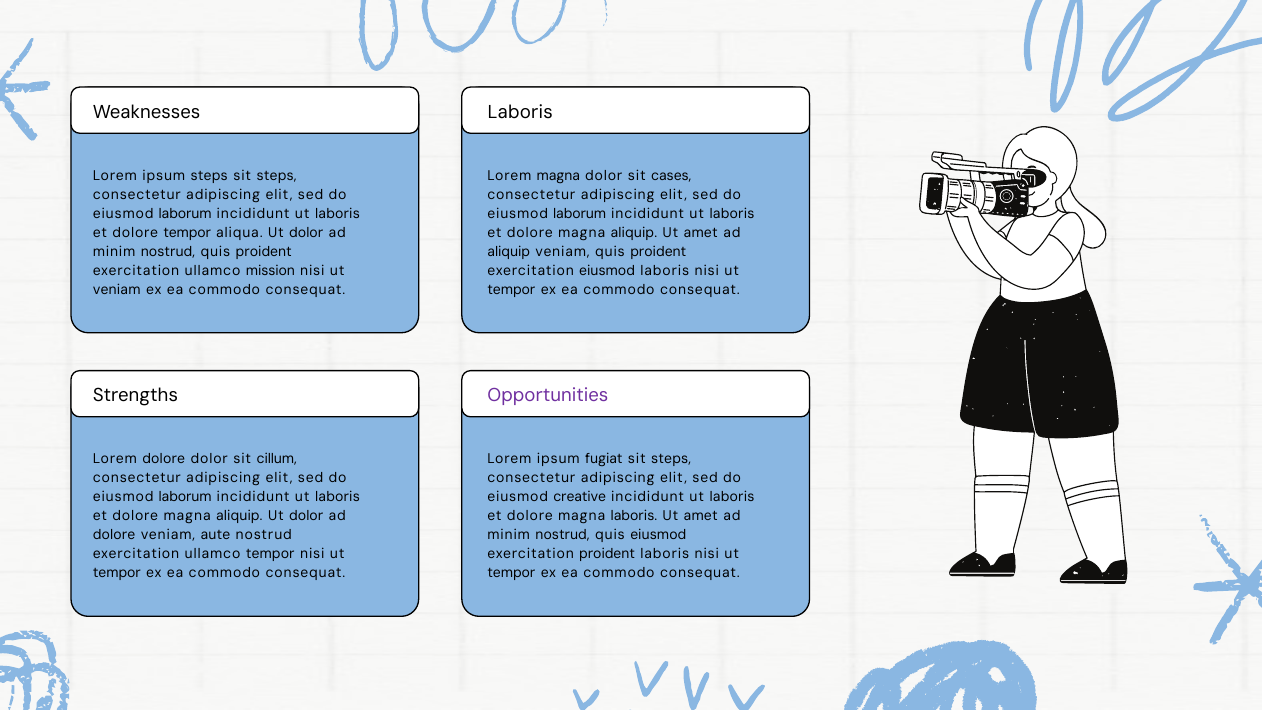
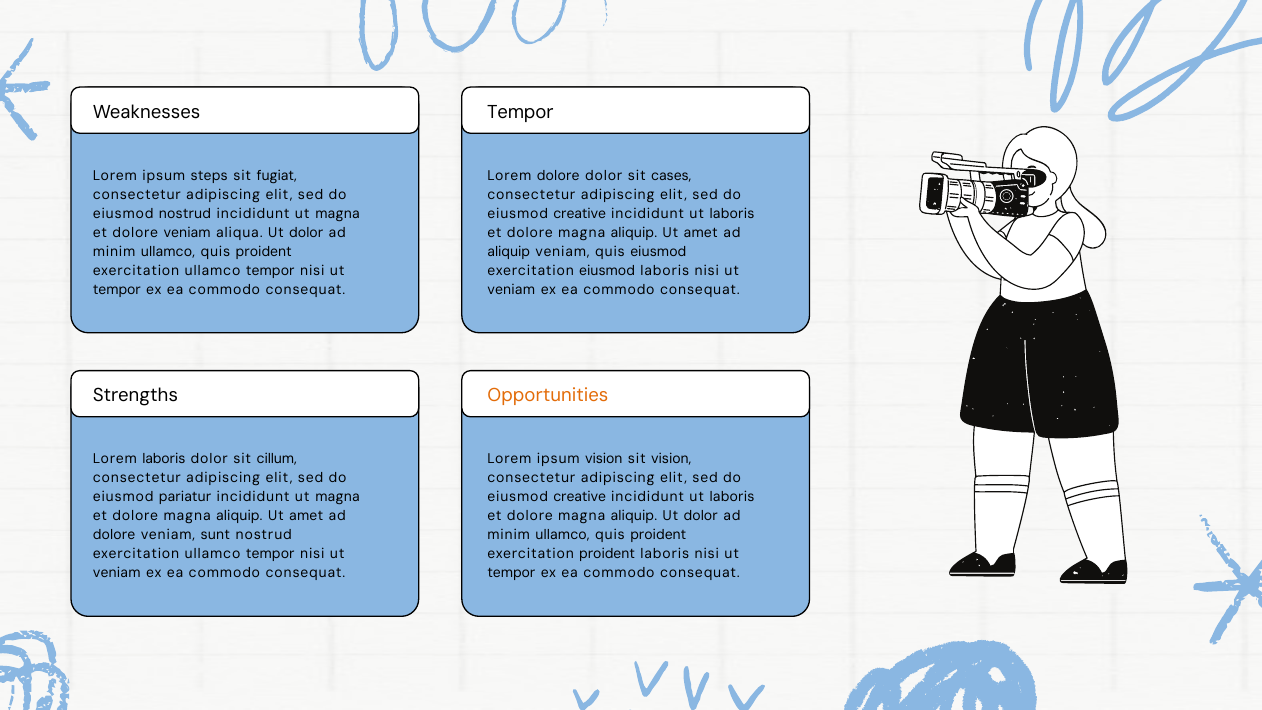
Weaknesses Laboris: Laboris -> Tempor
steps at (277, 176): steps -> fugiat
Lorem magna: magna -> dolore
laborum at (185, 214): laborum -> nostrud
laboris at (338, 214): laboris -> magna
laborum at (580, 214): laborum -> creative
et dolore tempor: tempor -> veniam
nostrud at (168, 252): nostrud -> ullamco
veniam quis proident: proident -> eiusmod
mission at (270, 270): mission -> tempor
veniam at (117, 289): veniam -> tempor
tempor at (511, 289): tempor -> veniam
Opportunities colour: purple -> orange
Lorem dolore: dolore -> laboris
ipsum fugiat: fugiat -> vision
steps at (671, 459): steps -> vision
laborum at (185, 497): laborum -> pariatur
laboris at (338, 497): laboris -> magna
dolor at (306, 516): dolor -> amet
laboris at (634, 516): laboris -> aliquip
amet at (701, 516): amet -> dolor
aute: aute -> sunt
nostrud at (563, 535): nostrud -> ullamco
eiusmod at (658, 535): eiusmod -> proident
tempor at (117, 573): tempor -> veniam
